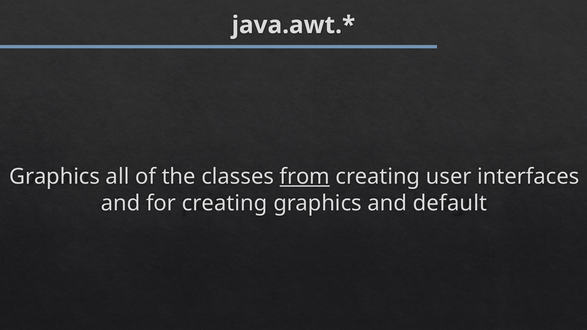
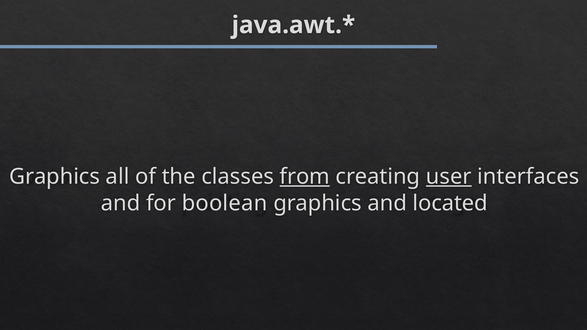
user underline: none -> present
for creating: creating -> boolean
default: default -> located
